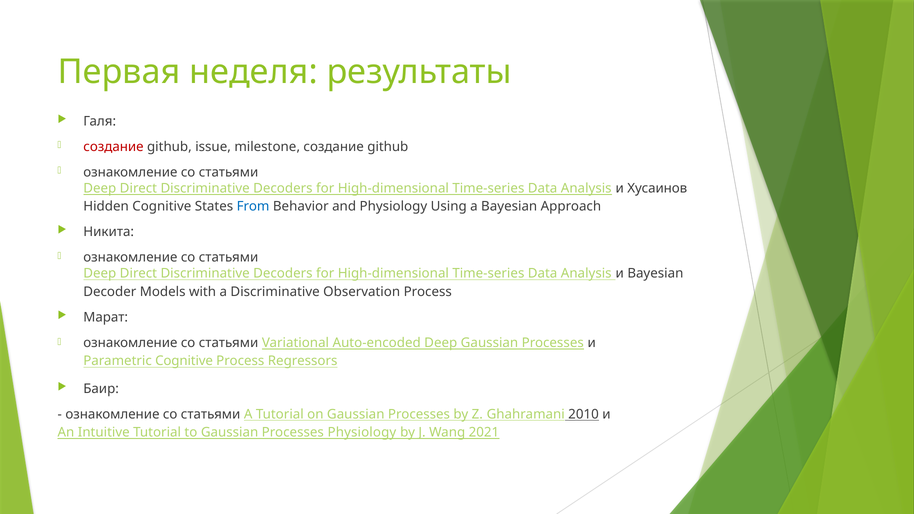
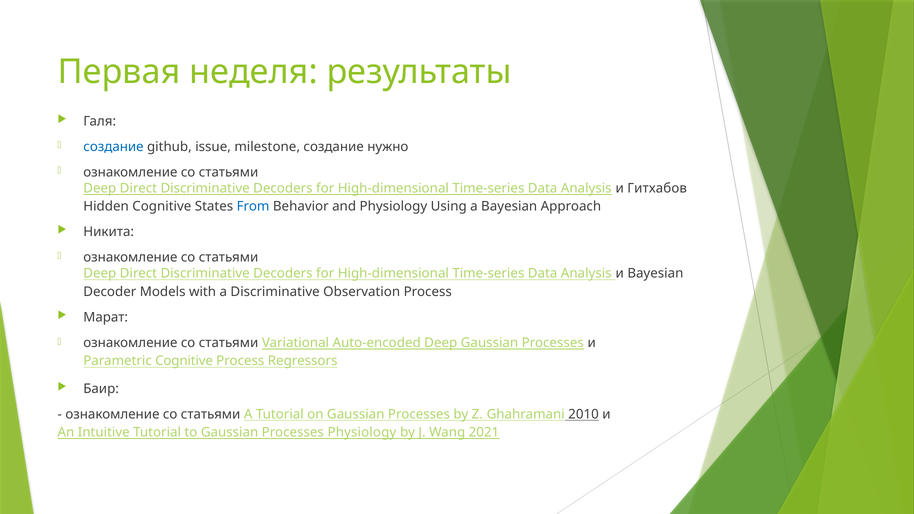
создание at (113, 147) colour: red -> blue
milestone создание github: github -> нужно
Хусаинов: Хусаинов -> Гитхабов
